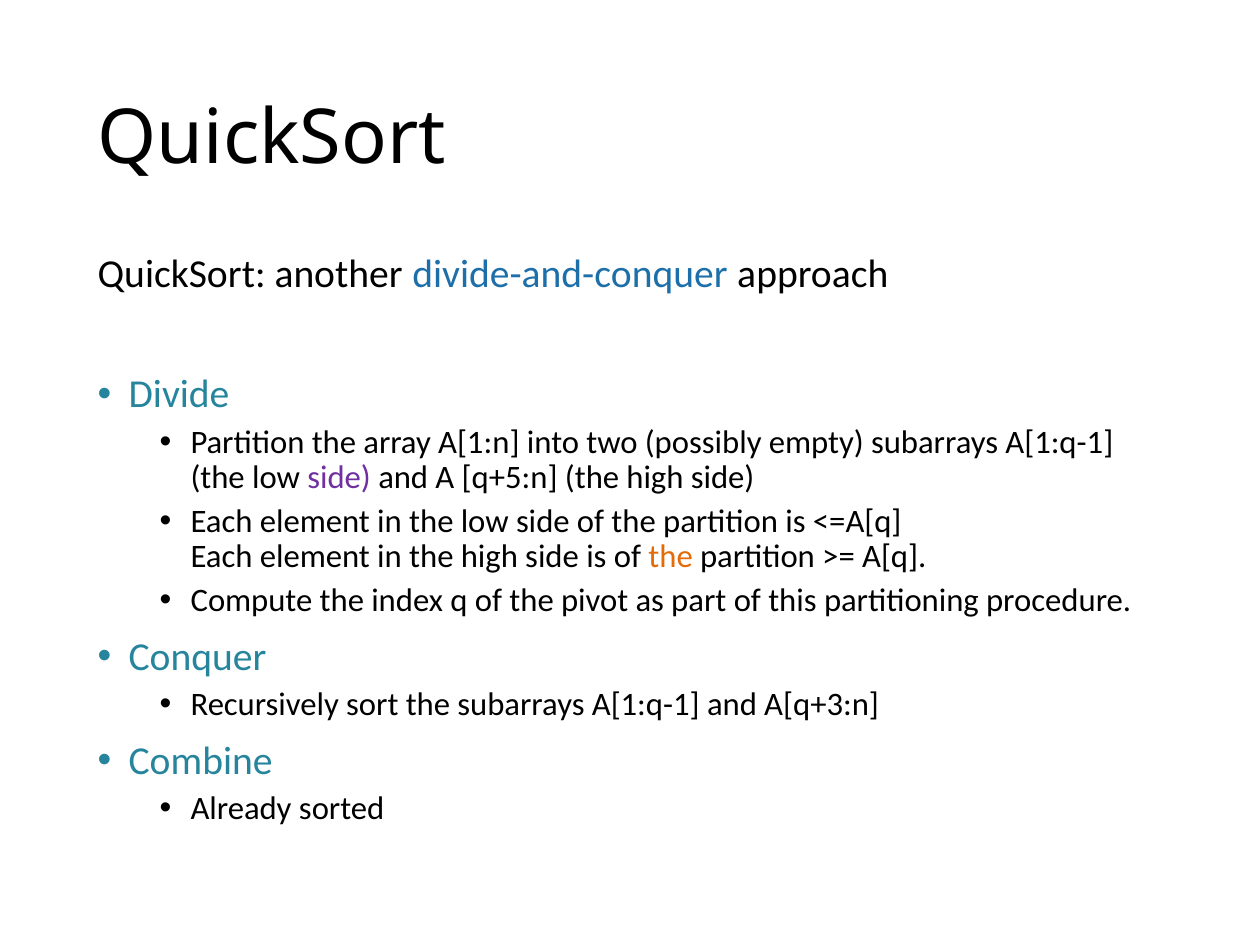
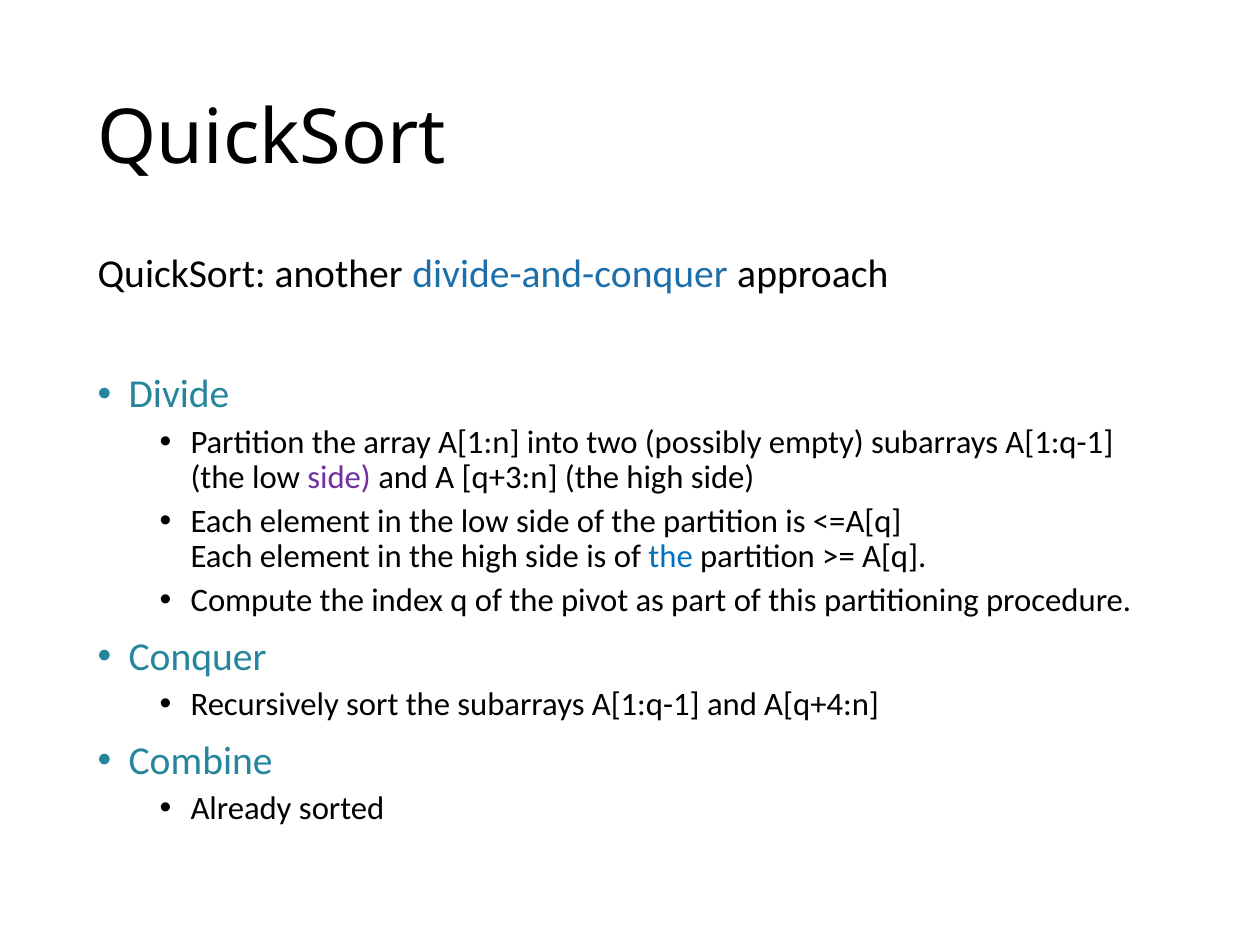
q+5:n: q+5:n -> q+3:n
the at (671, 557) colour: orange -> blue
A[q+3:n: A[q+3:n -> A[q+4:n
